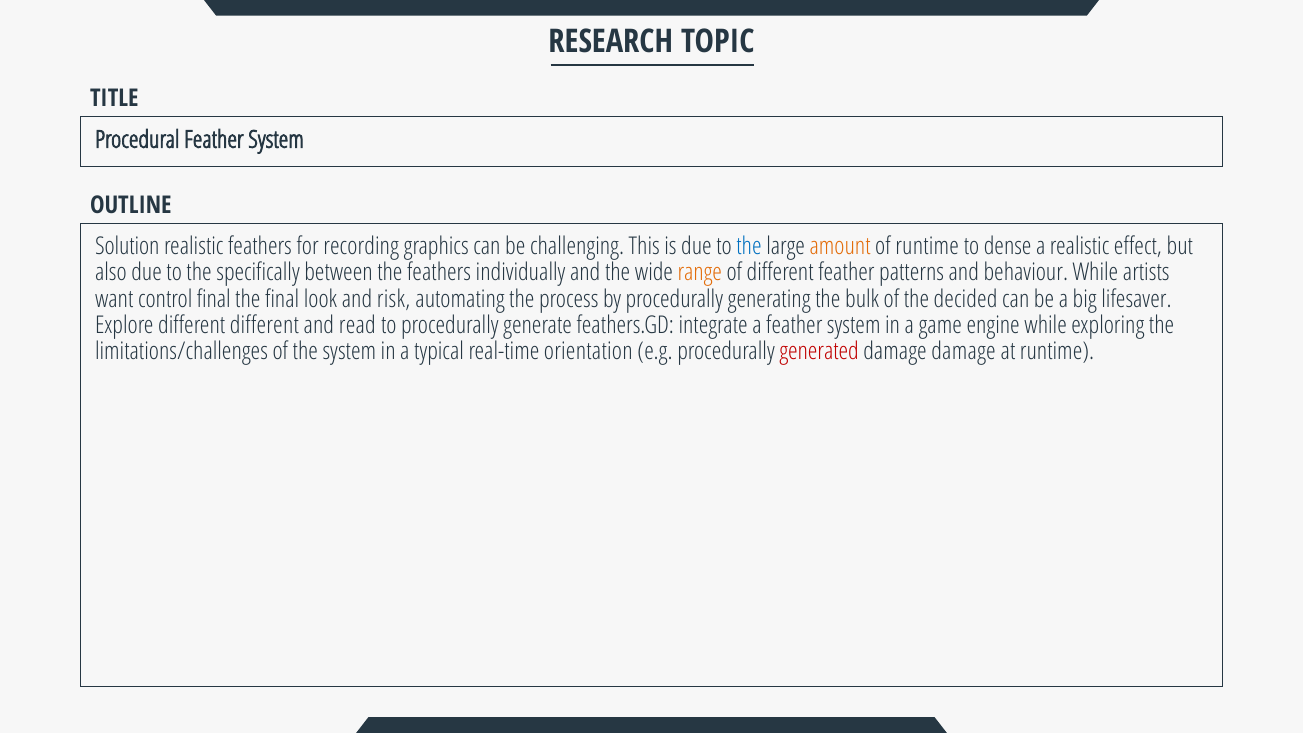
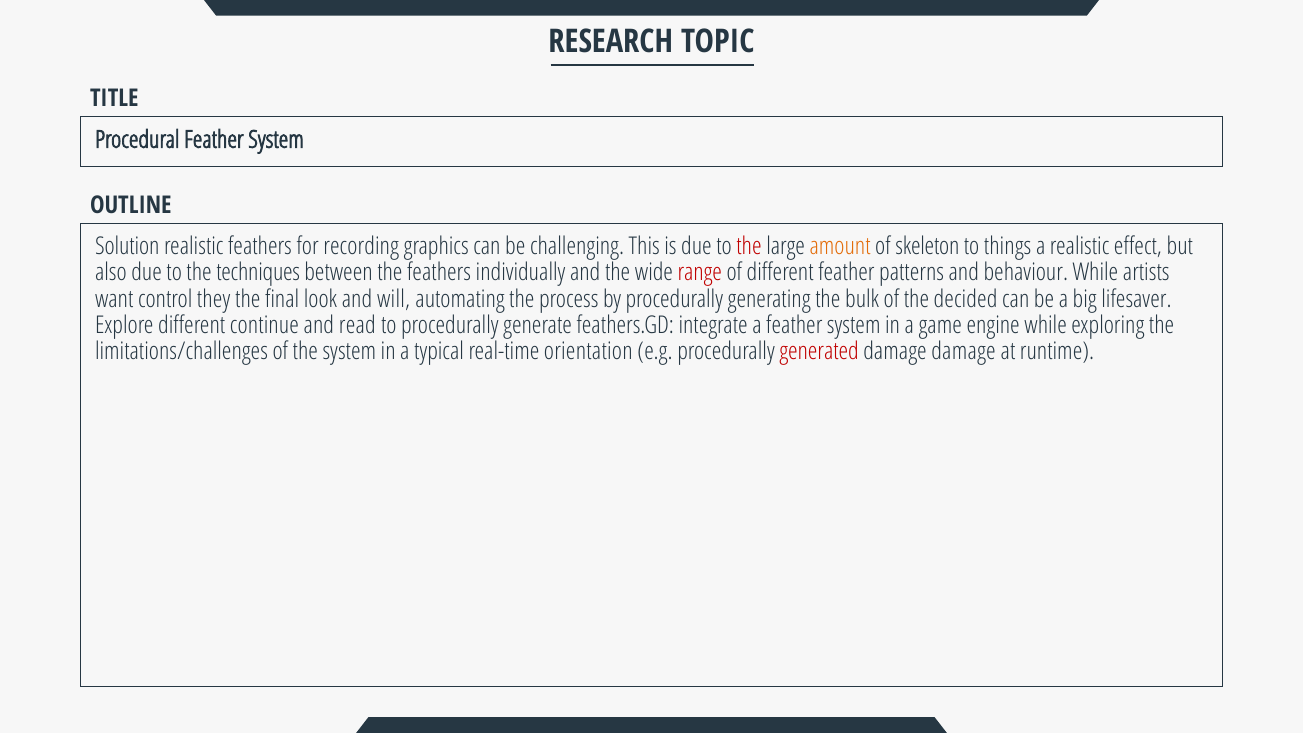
the at (749, 246) colour: blue -> red
of runtime: runtime -> skeleton
dense: dense -> things
specifically: specifically -> techniques
range colour: orange -> red
control final: final -> they
risk: risk -> will
different different: different -> continue
